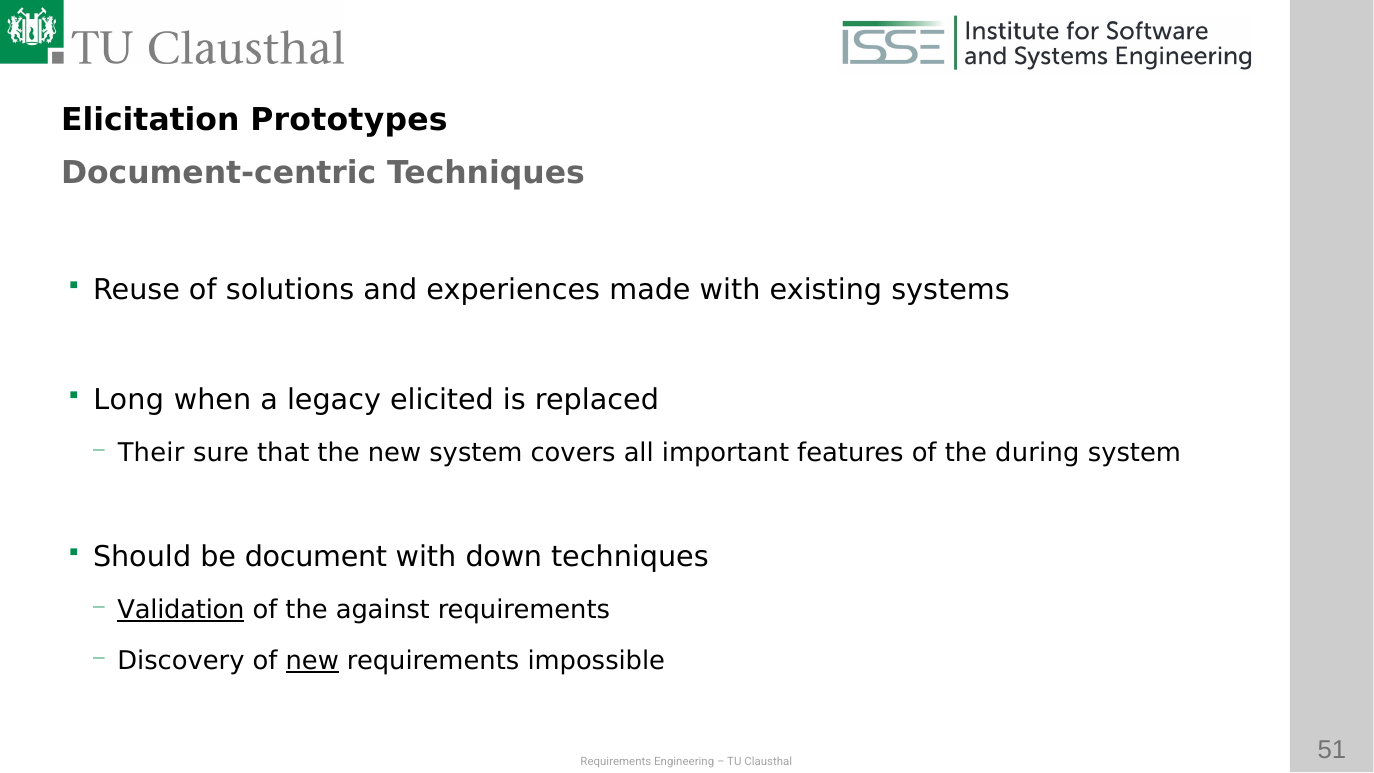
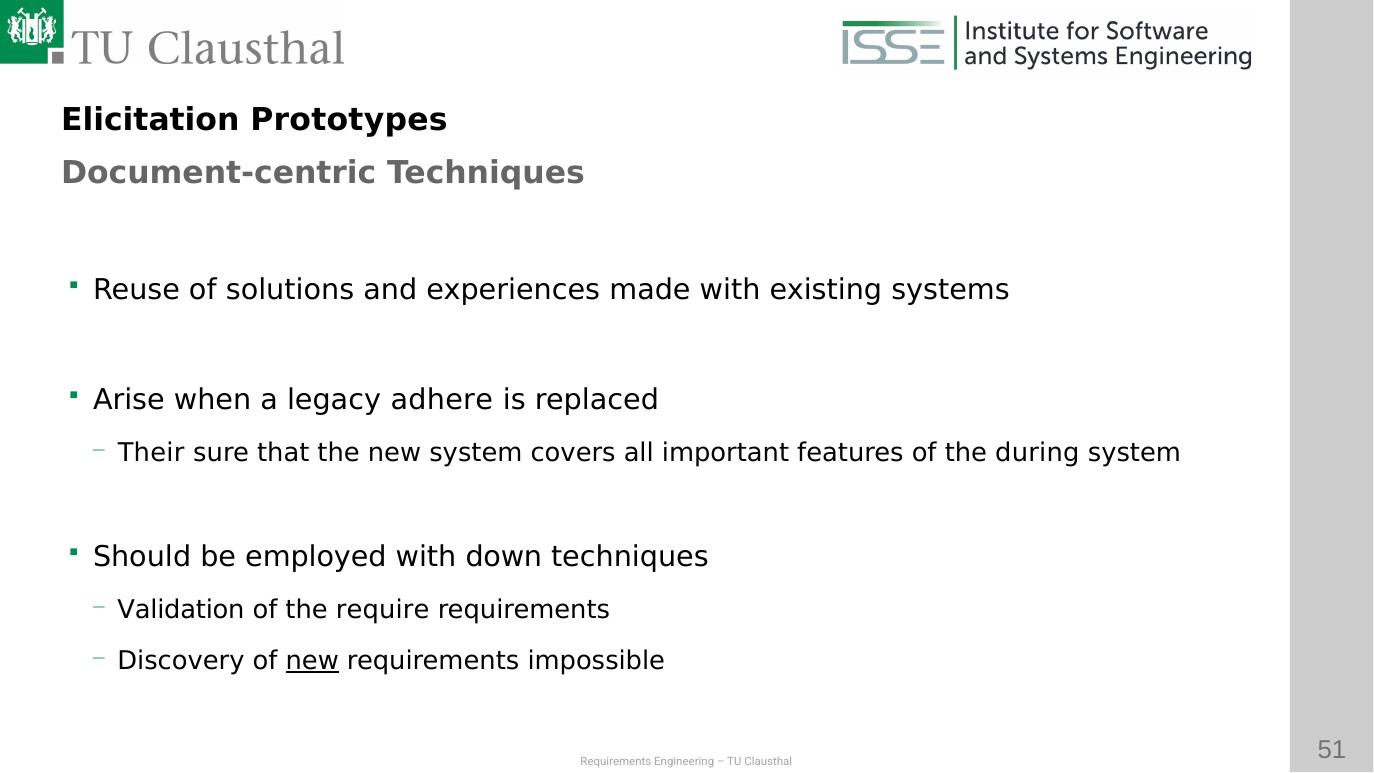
Long: Long -> Arise
elicited: elicited -> adhere
document: document -> employed
Validation underline: present -> none
against: against -> require
